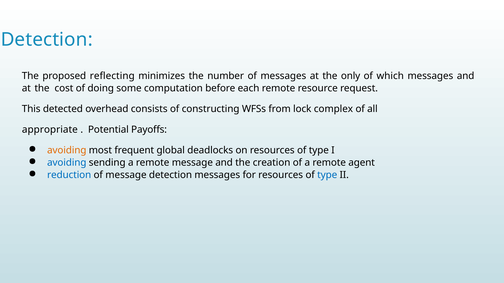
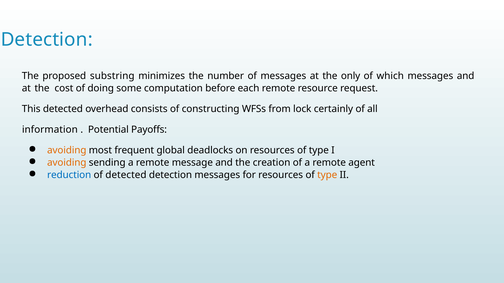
reflecting: reflecting -> substring
complex: complex -> certainly
appropriate: appropriate -> information
avoiding at (67, 163) colour: blue -> orange
of message: message -> detected
type at (327, 175) colour: blue -> orange
